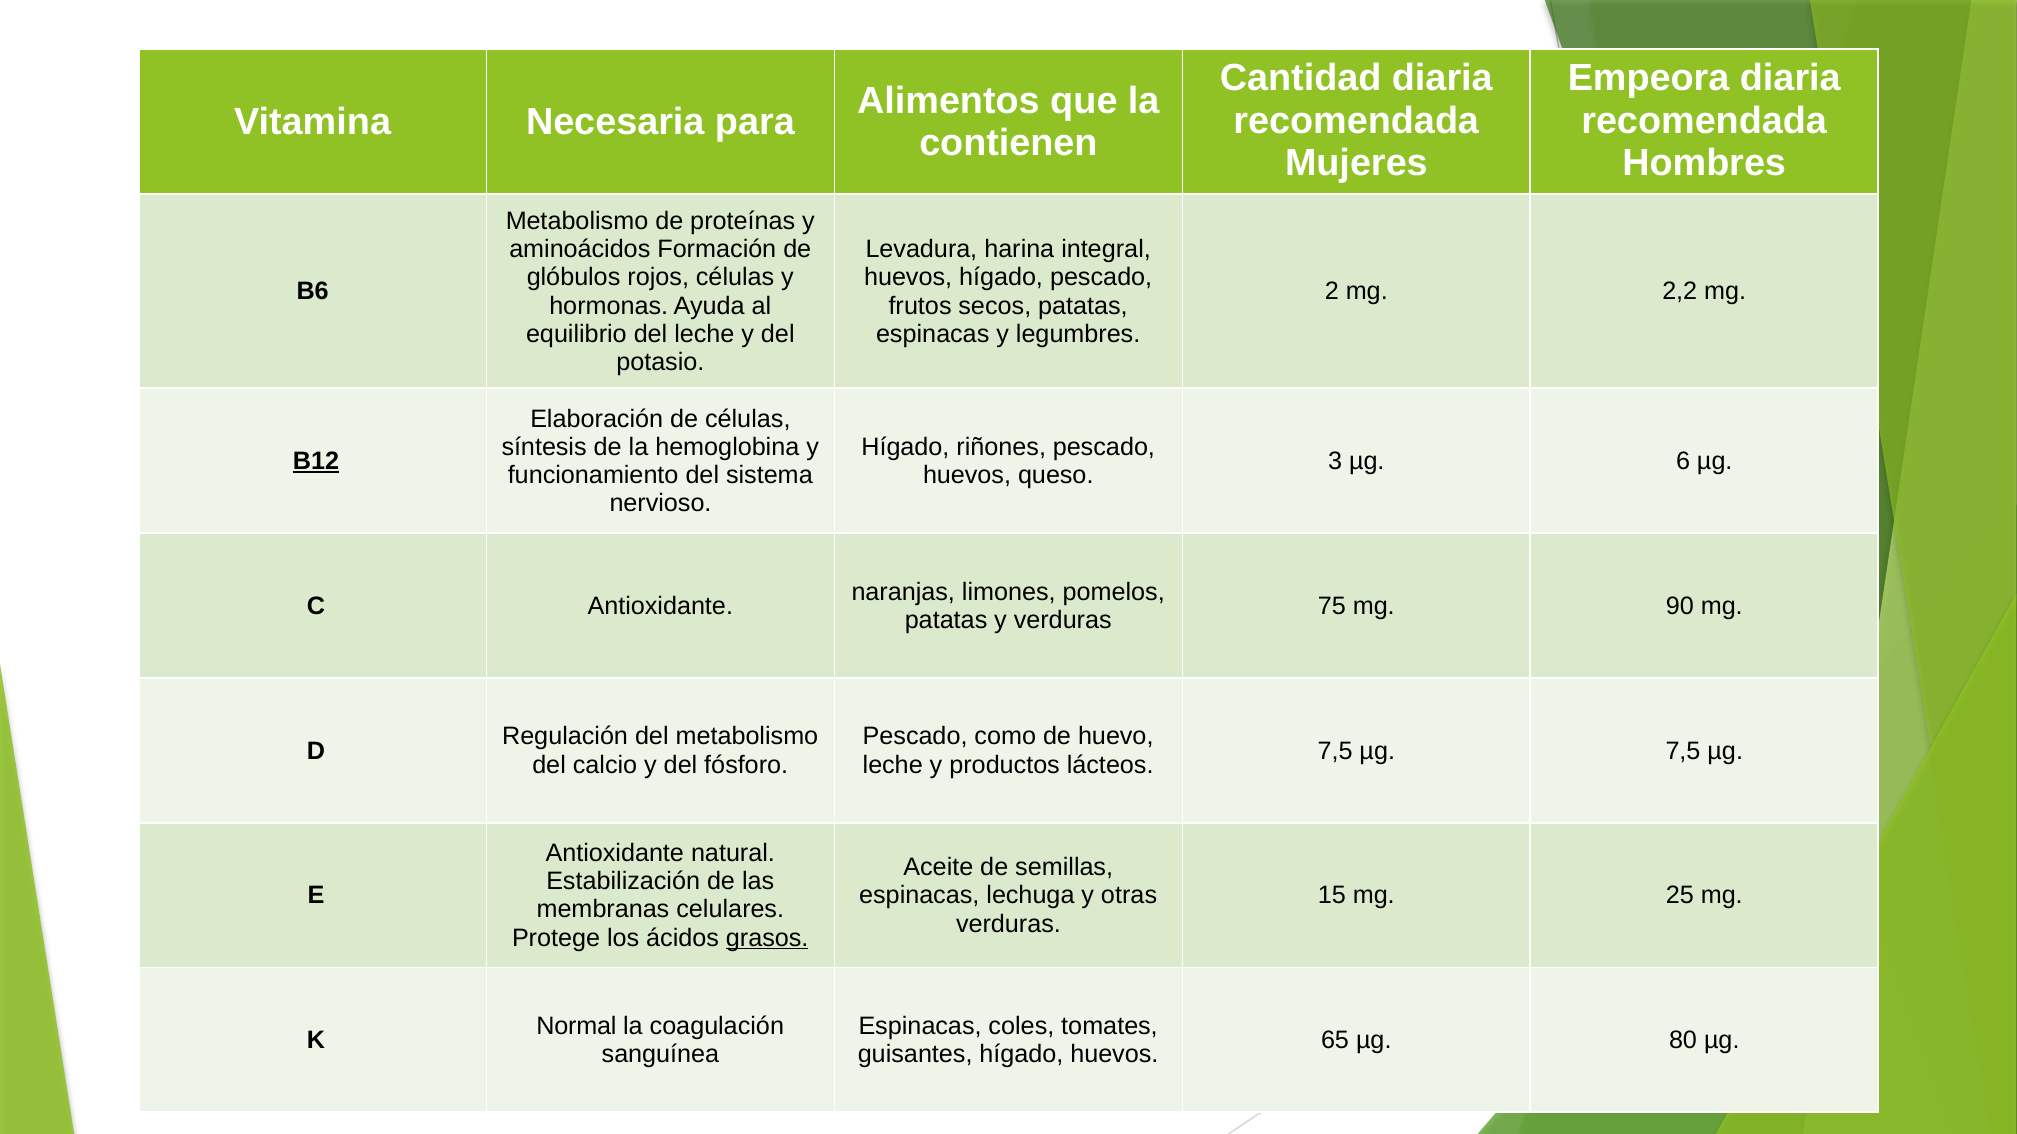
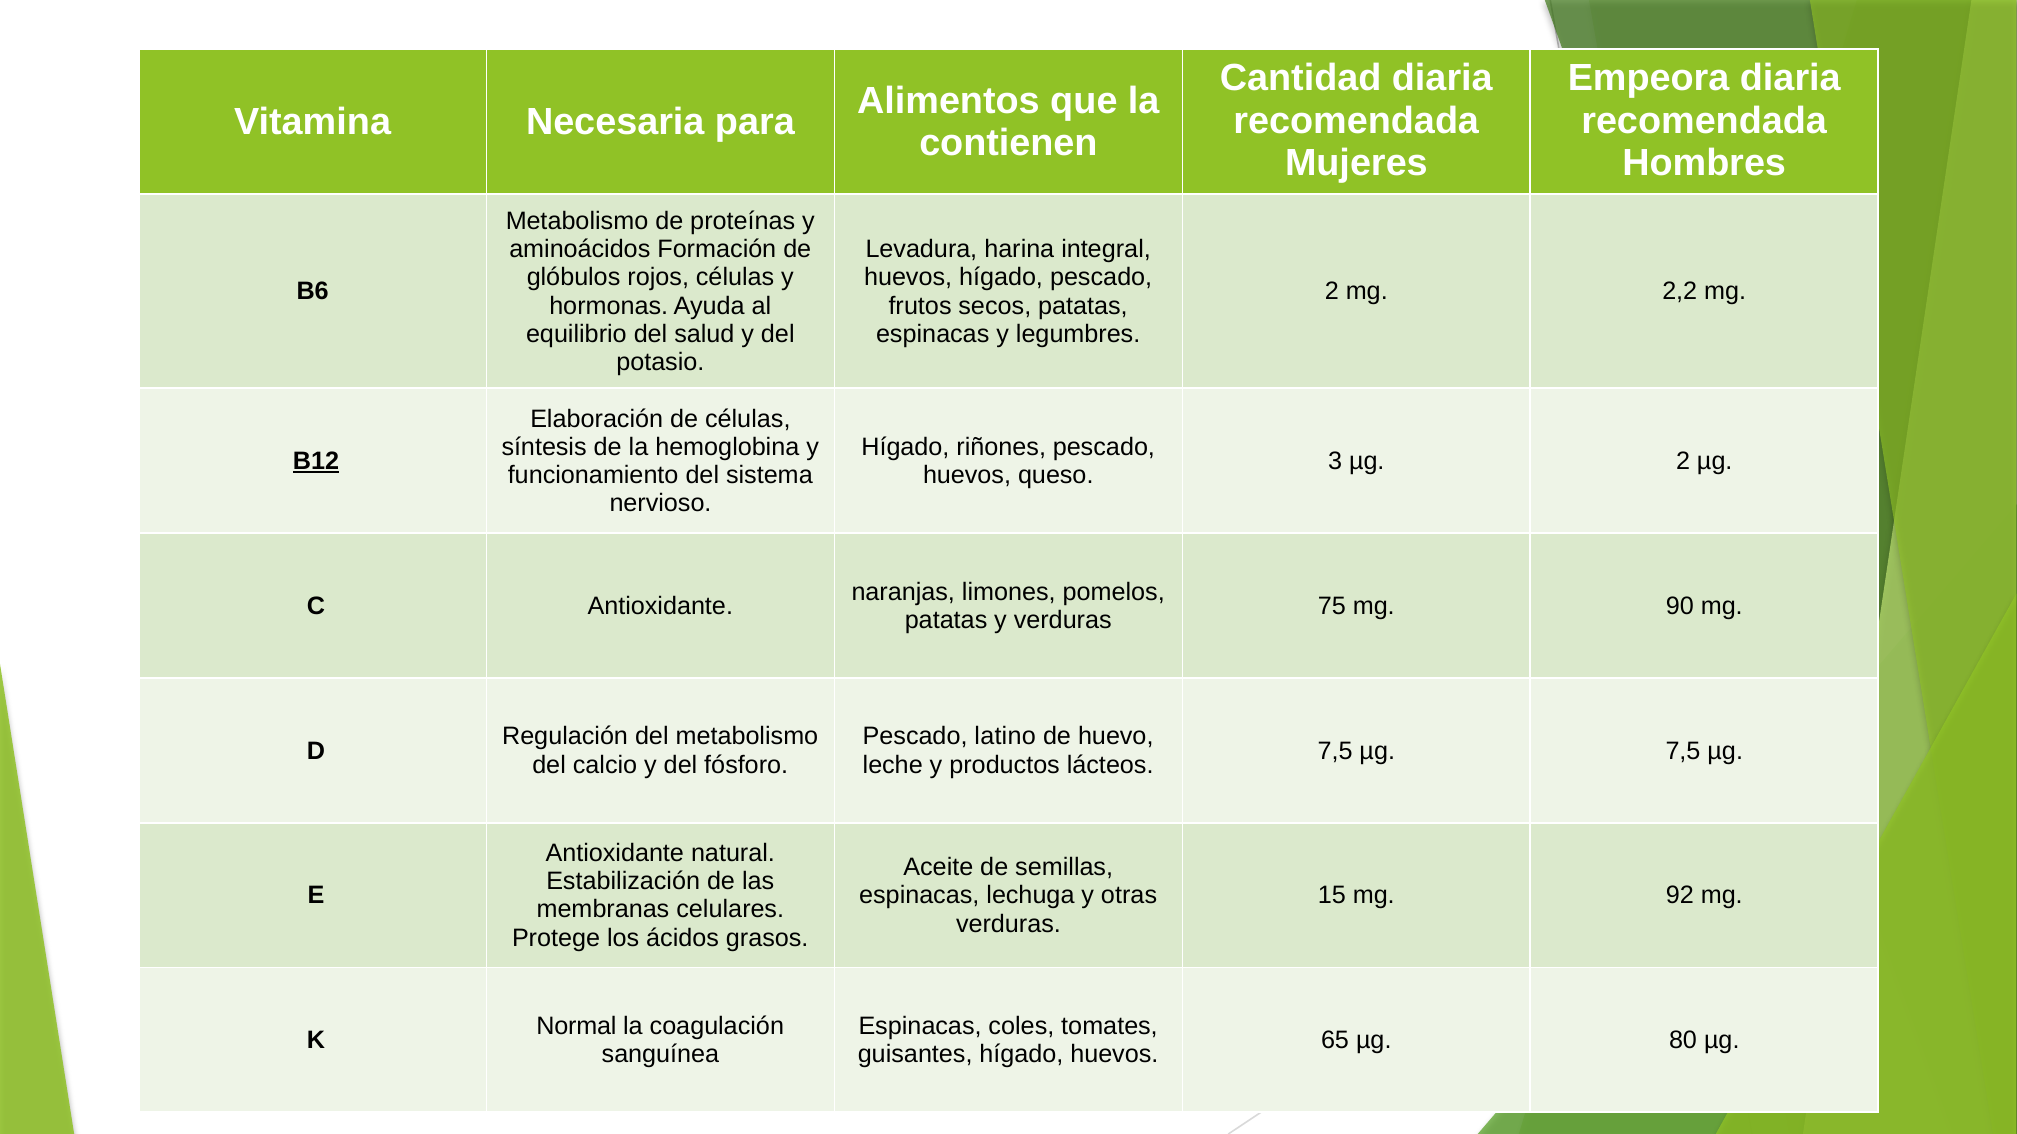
del leche: leche -> salud
µg 6: 6 -> 2
como: como -> latino
25: 25 -> 92
grasos underline: present -> none
